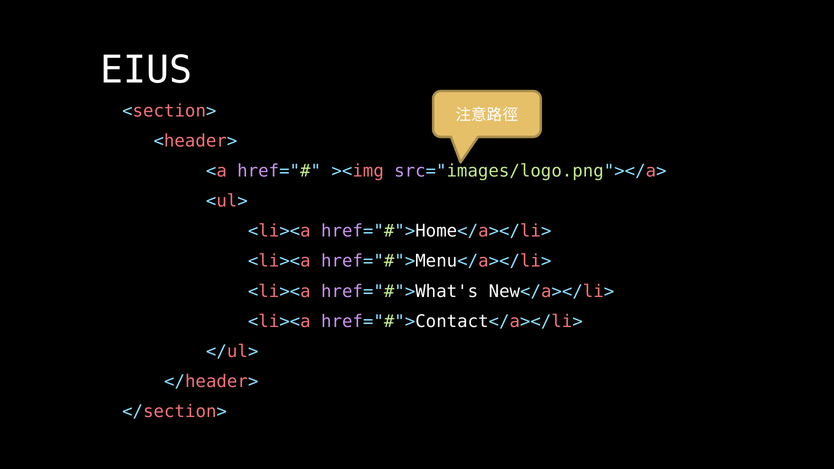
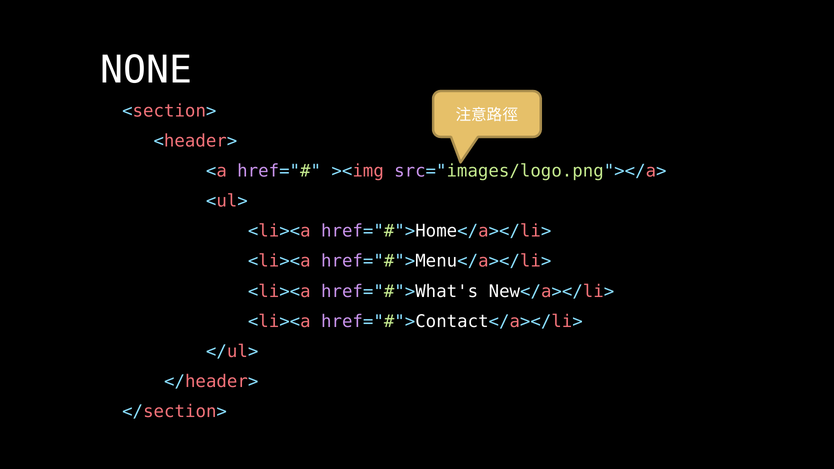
EIUS: EIUS -> NONE
